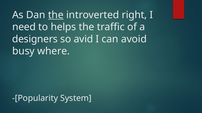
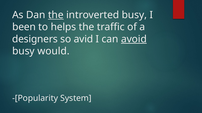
introverted right: right -> busy
need: need -> been
avoid underline: none -> present
where: where -> would
